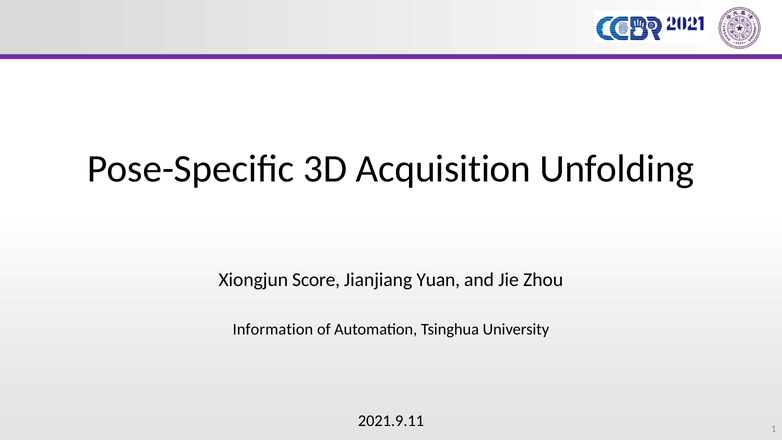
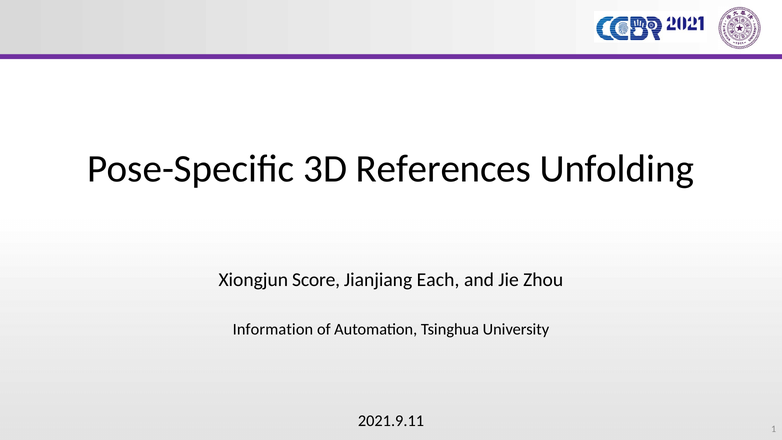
Acquisition: Acquisition -> References
Yuan: Yuan -> Each
